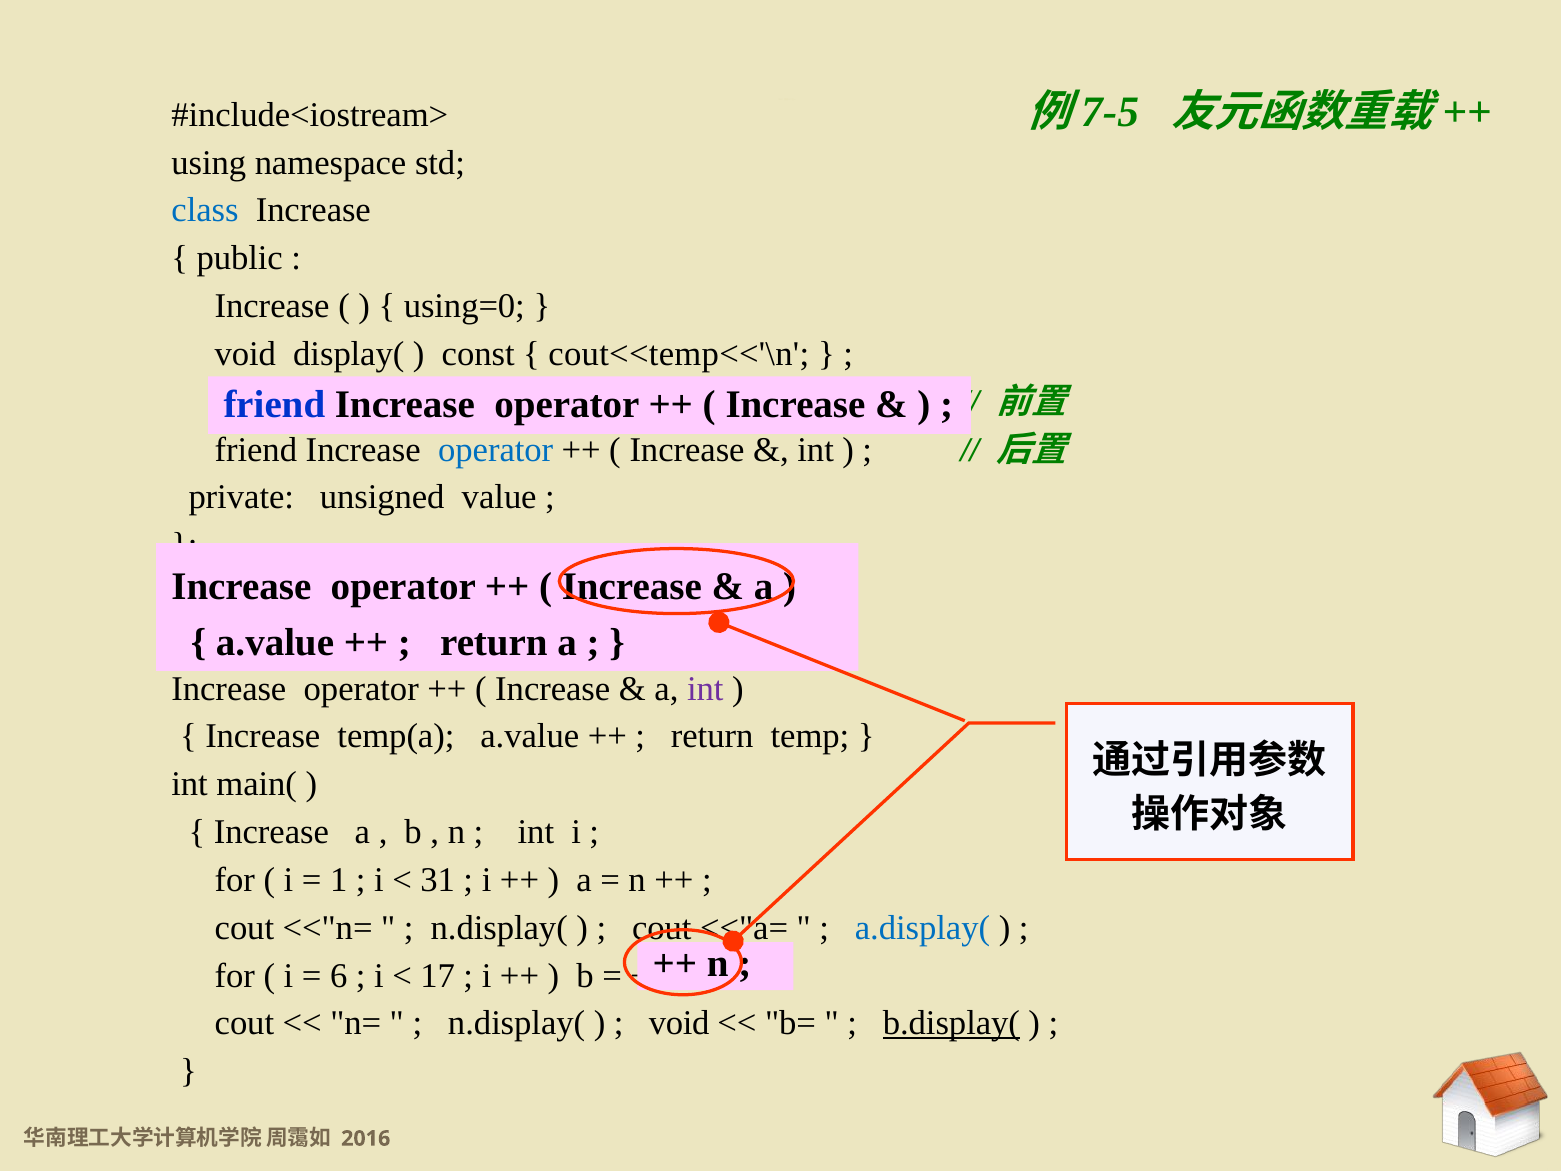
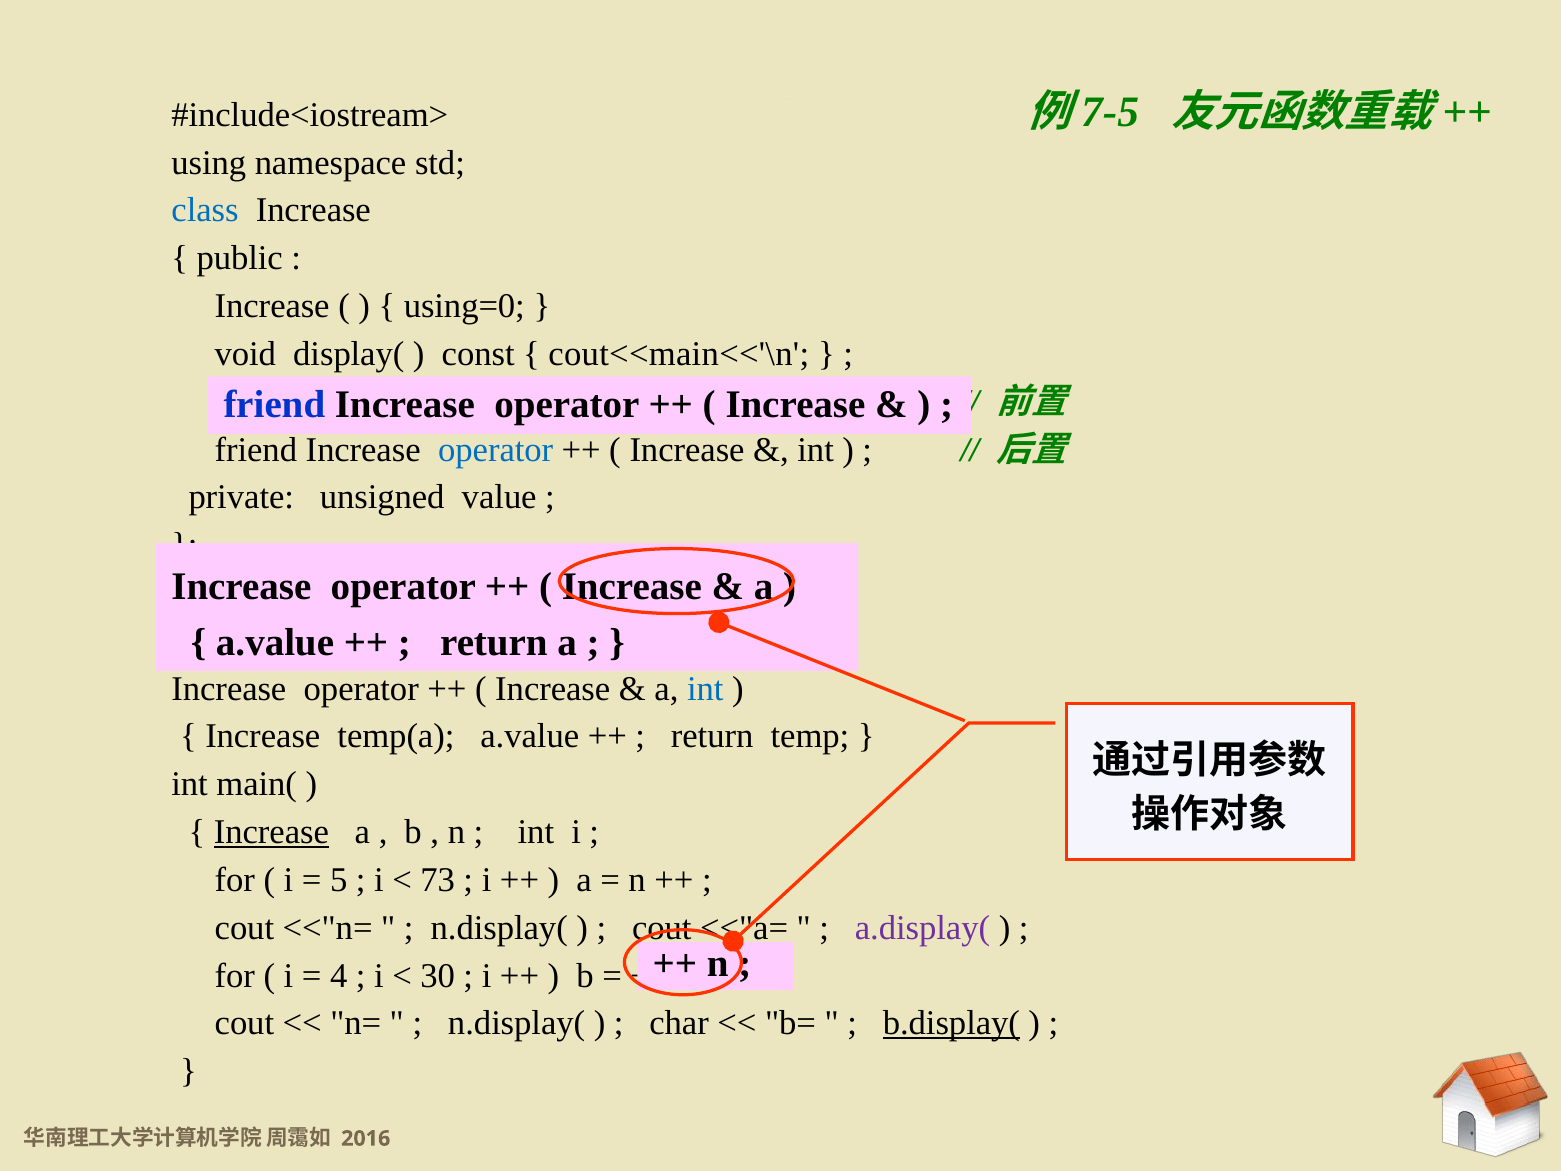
cout<<temp<<'\n: cout<<temp<<'\n -> cout<<main<<'\n
int at (705, 689) colour: purple -> blue
Increase at (271, 832) underline: none -> present
1: 1 -> 5
31: 31 -> 73
a.display( colour: blue -> purple
6: 6 -> 4
17: 17 -> 30
void at (679, 1023): void -> char
